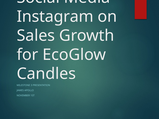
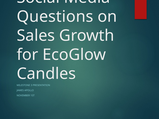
Instagram: Instagram -> Questions
